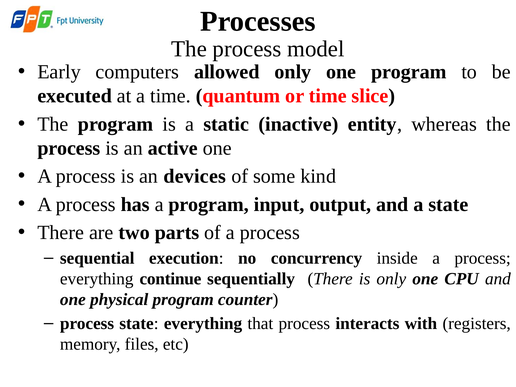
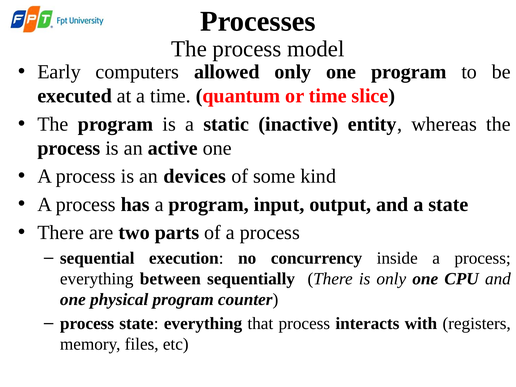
continue: continue -> between
